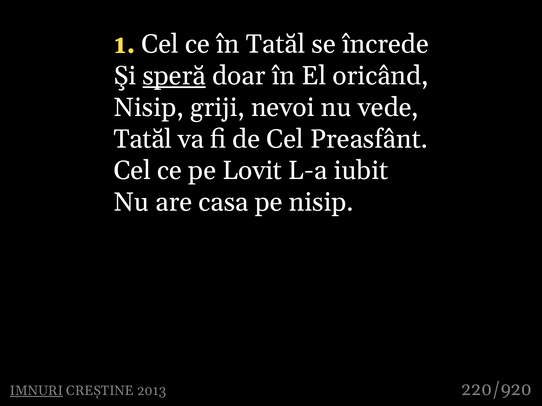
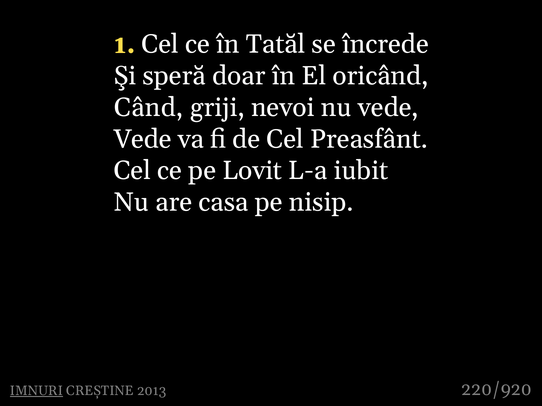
speră underline: present -> none
Nisip at (149, 108): Nisip -> Când
Tatăl at (143, 139): Tatăl -> Vede
